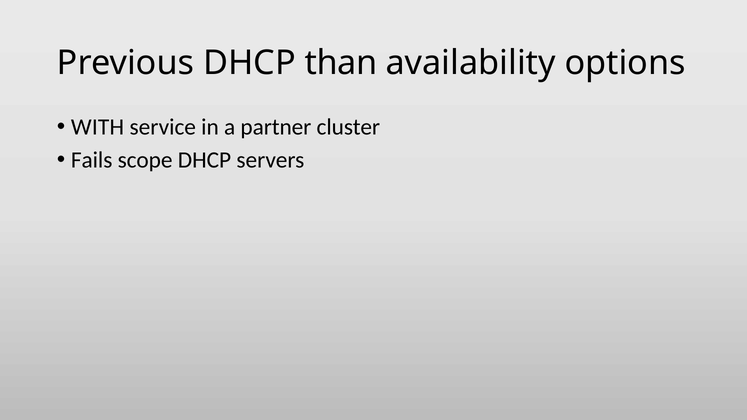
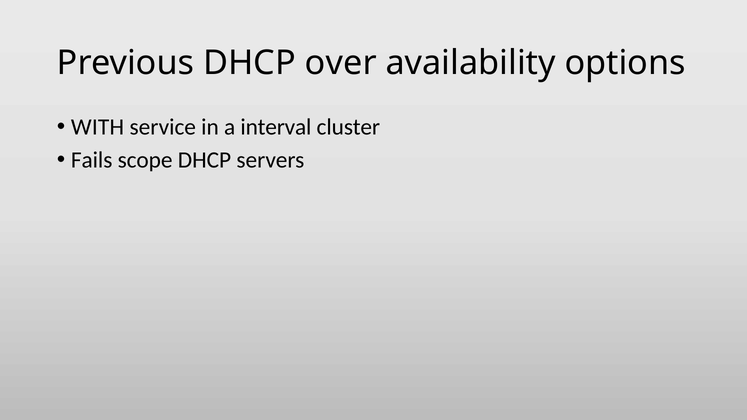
than: than -> over
partner: partner -> interval
